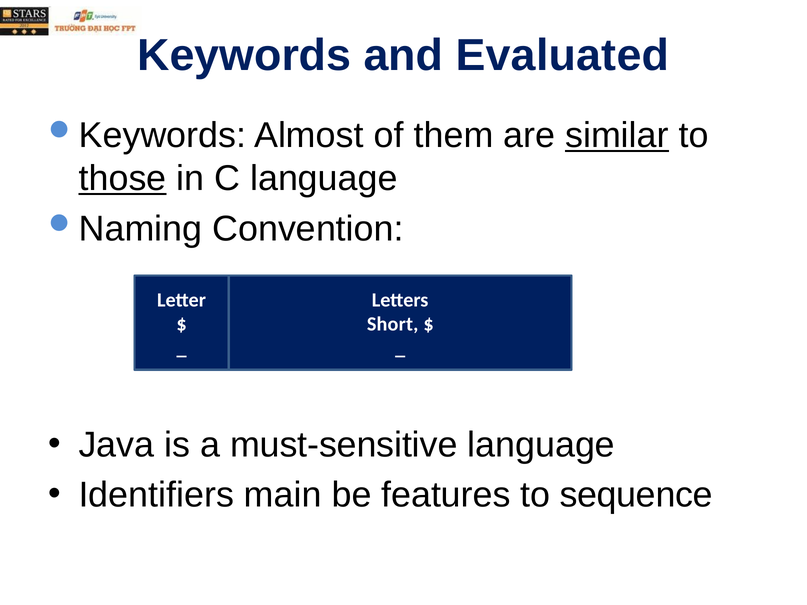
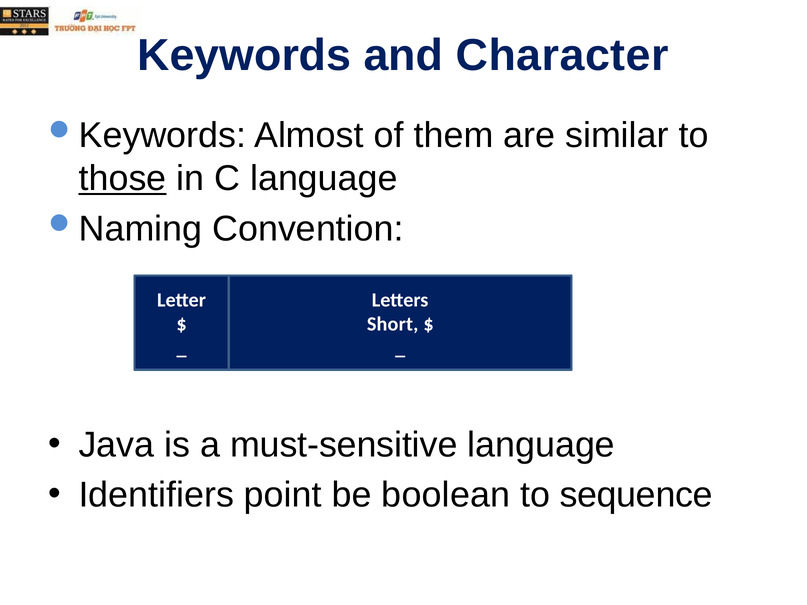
Evaluated: Evaluated -> Character
similar underline: present -> none
main: main -> point
features: features -> boolean
